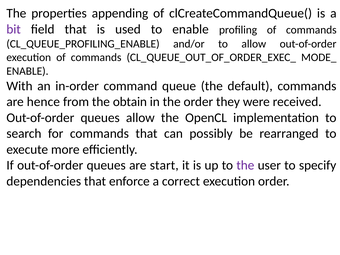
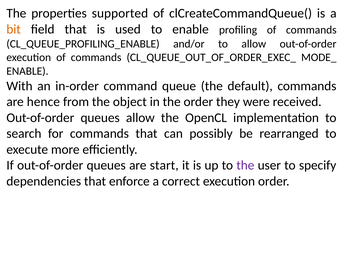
appending: appending -> supported
bit colour: purple -> orange
obtain: obtain -> object
